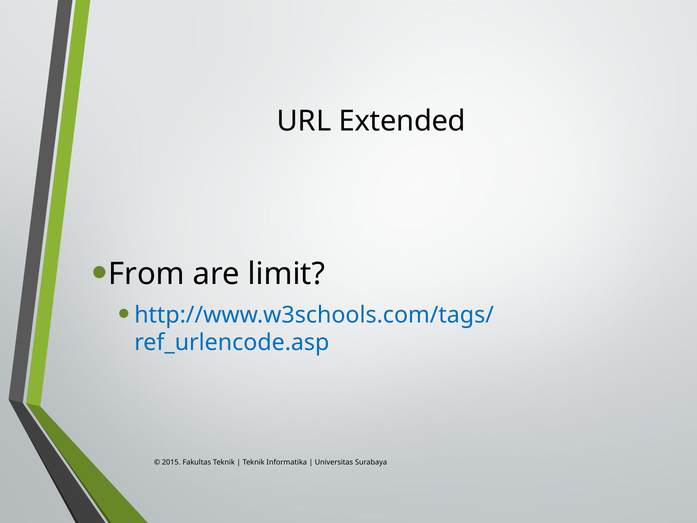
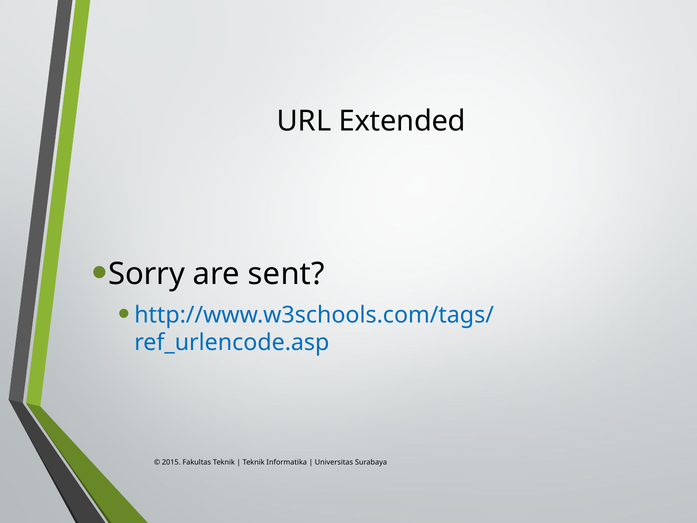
From: From -> Sorry
limit: limit -> sent
